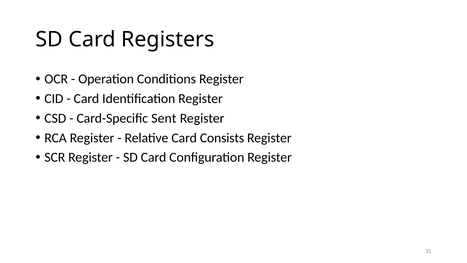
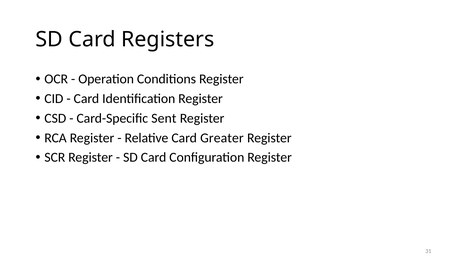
Consists: Consists -> Greater
